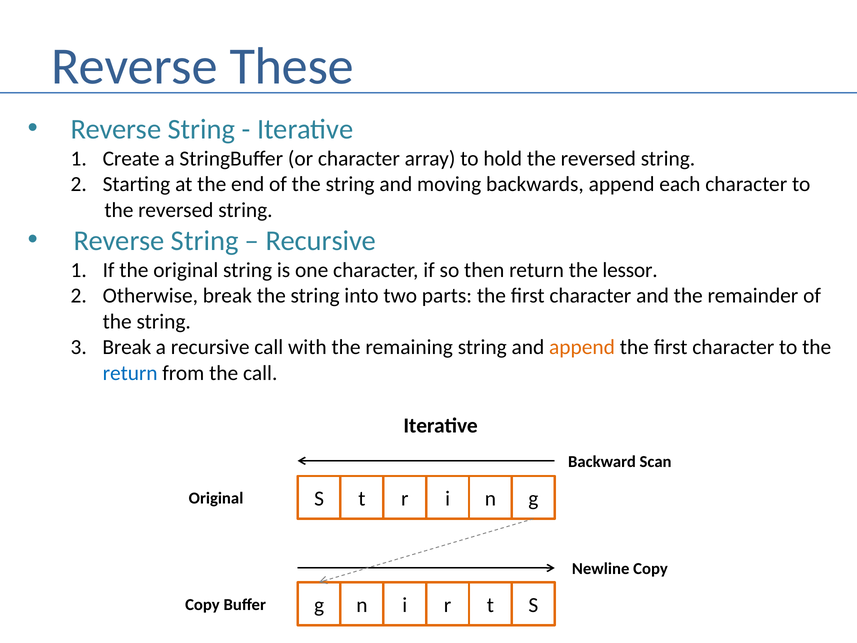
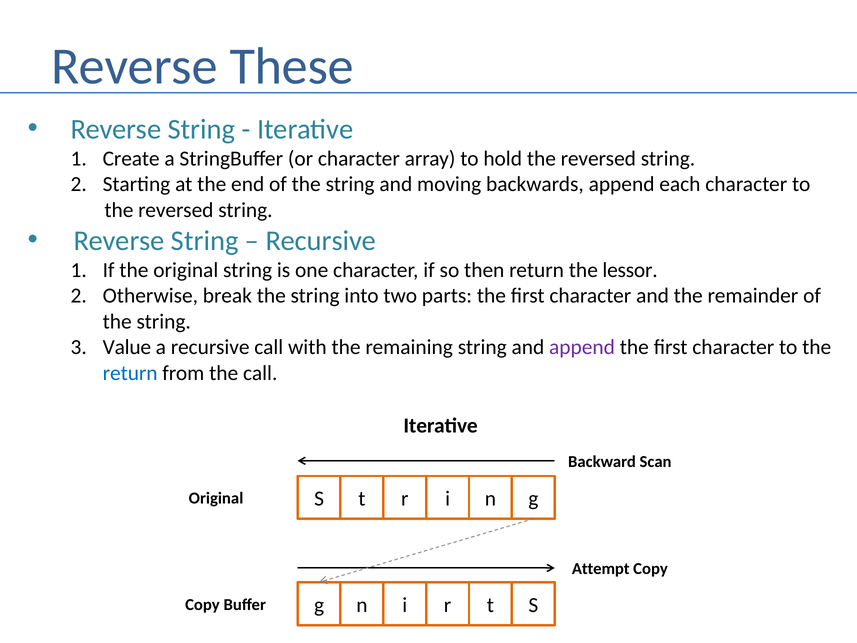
Break at (127, 347): Break -> Value
append at (582, 347) colour: orange -> purple
Newline: Newline -> Attempt
